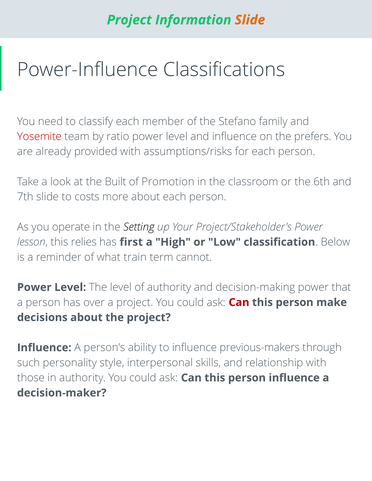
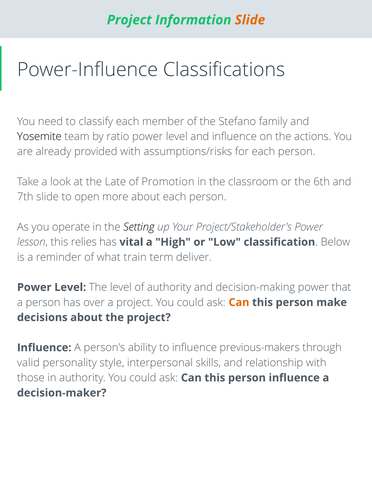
Yosemite colour: red -> black
prefers: prefers -> actions
Built: Built -> Late
costs: costs -> open
first: first -> vital
cannot: cannot -> deliver
Can at (239, 303) colour: red -> orange
such: such -> valid
